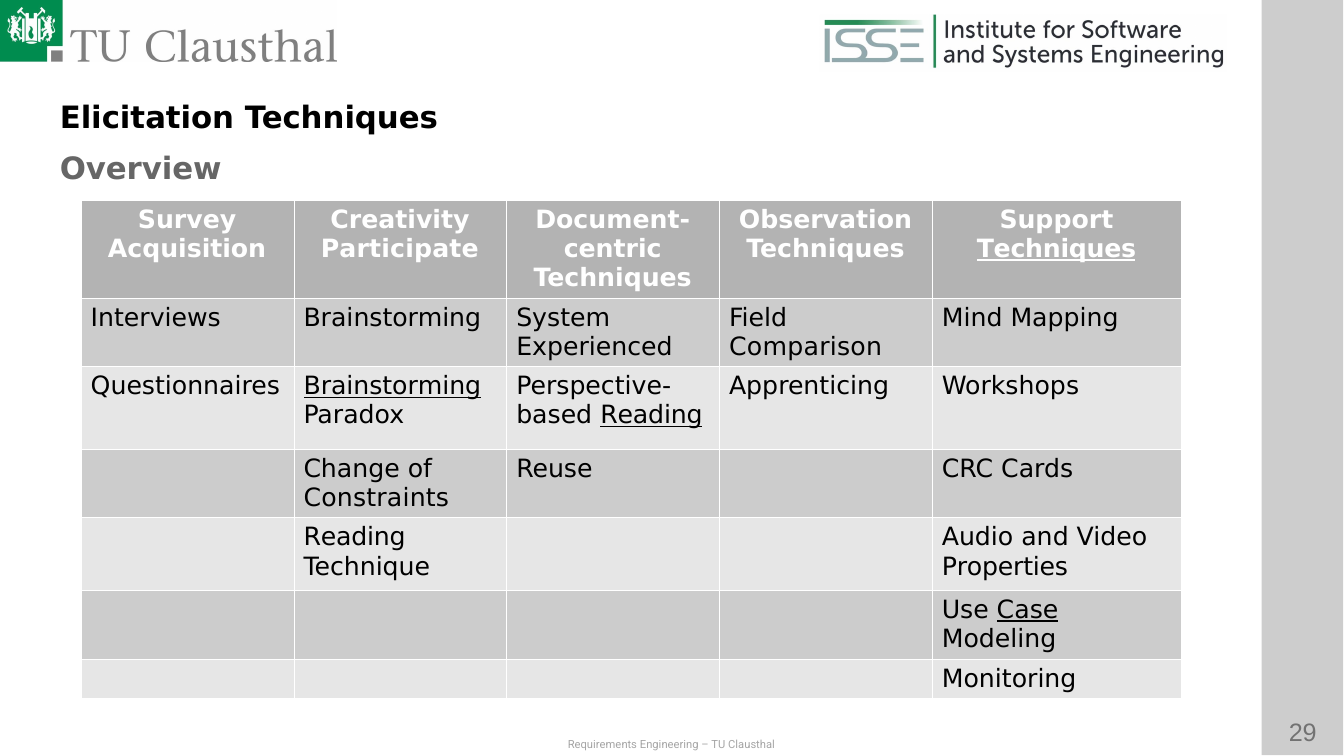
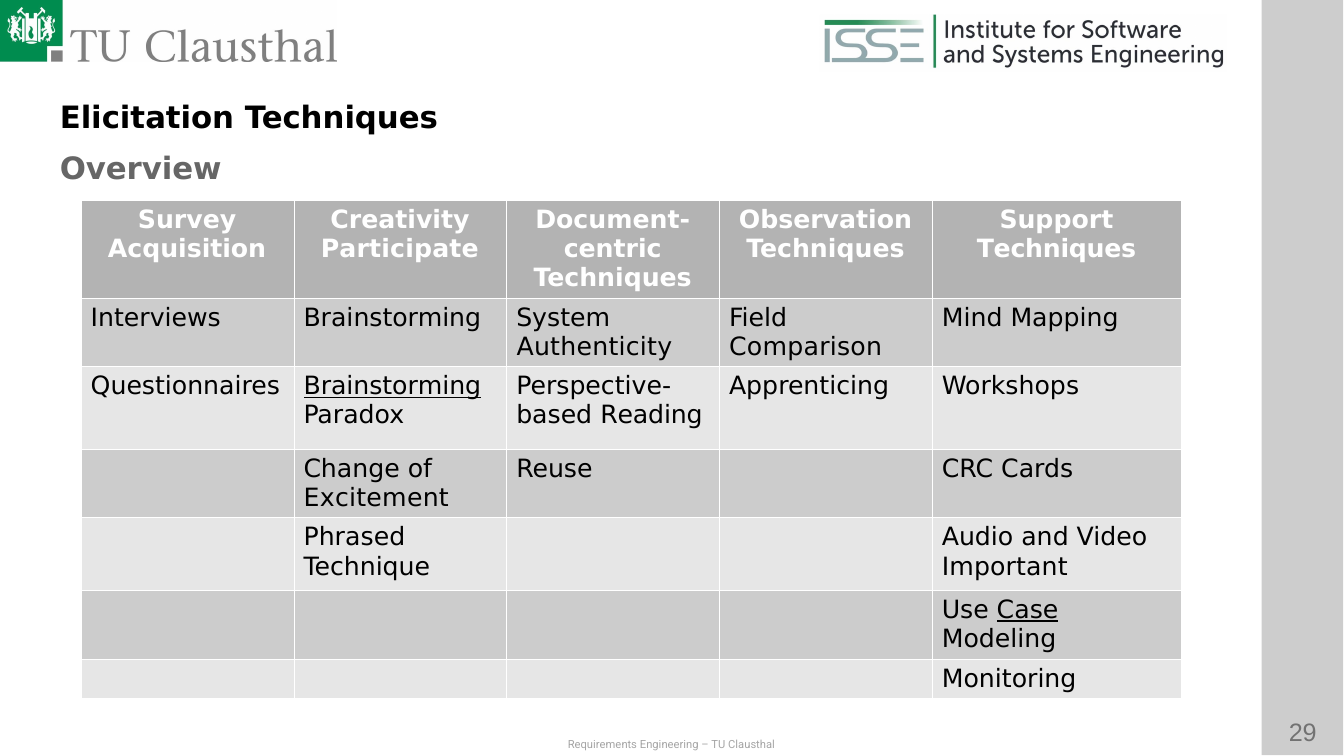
Techniques at (1056, 249) underline: present -> none
Experienced: Experienced -> Authenticity
Reading at (651, 416) underline: present -> none
Constraints: Constraints -> Excitement
Reading at (355, 538): Reading -> Phrased
Properties: Properties -> Important
